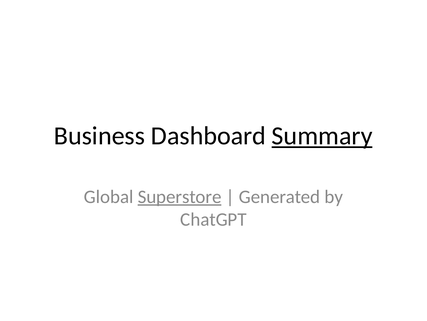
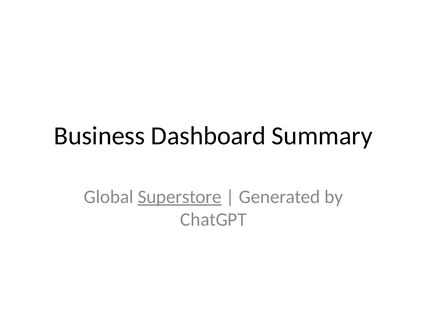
Summary underline: present -> none
